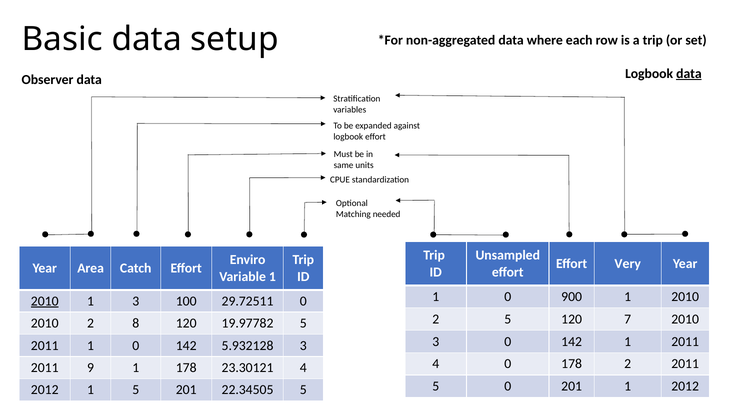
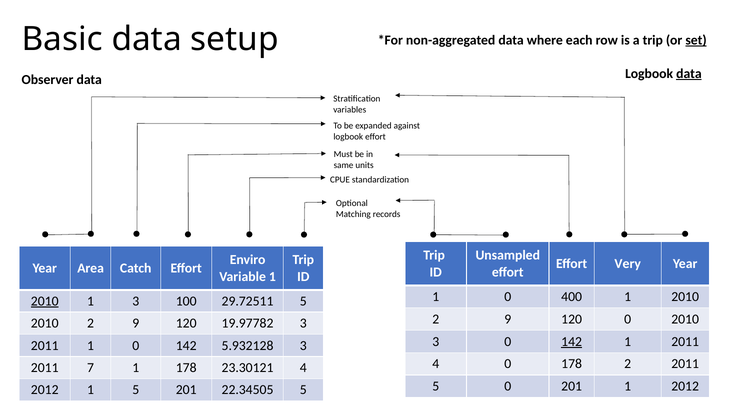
set underline: none -> present
needed: needed -> records
0 9: 9 -> 4
0 at (303, 301): 0 -> 5
5 at (508, 319): 5 -> 9
120 7: 7 -> 0
8 at (136, 323): 8 -> 9
5 at (303, 323): 5 -> 3
142 at (572, 341) underline: none -> present
2011 9: 9 -> 7
